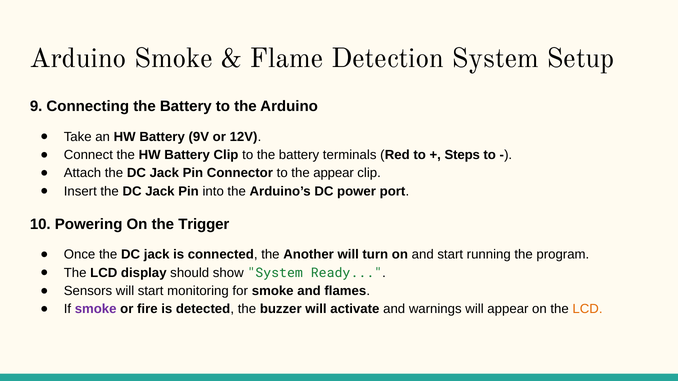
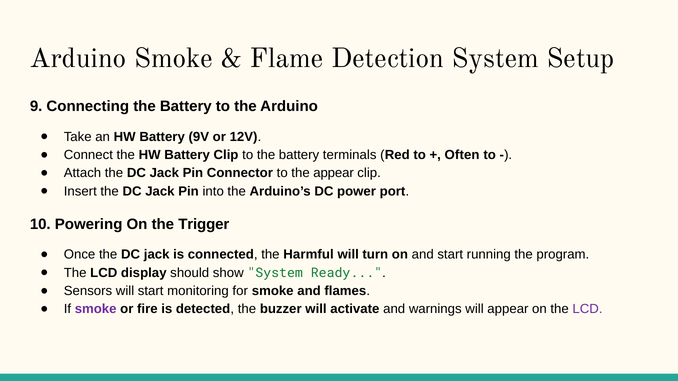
Steps: Steps -> Often
Another: Another -> Harmful
LCD at (588, 309) colour: orange -> purple
